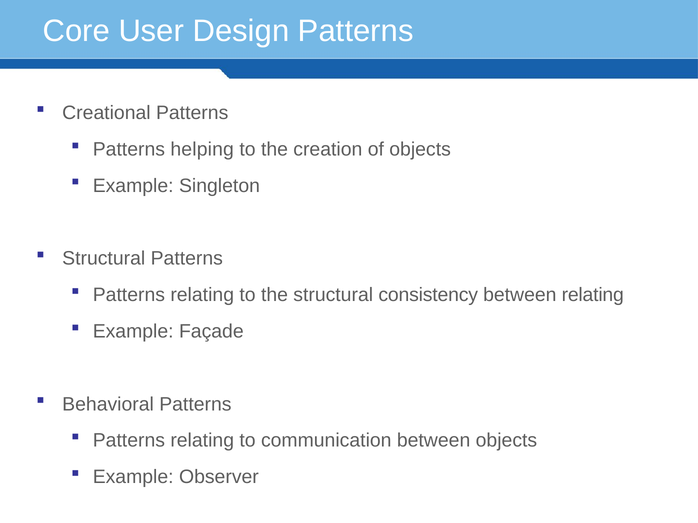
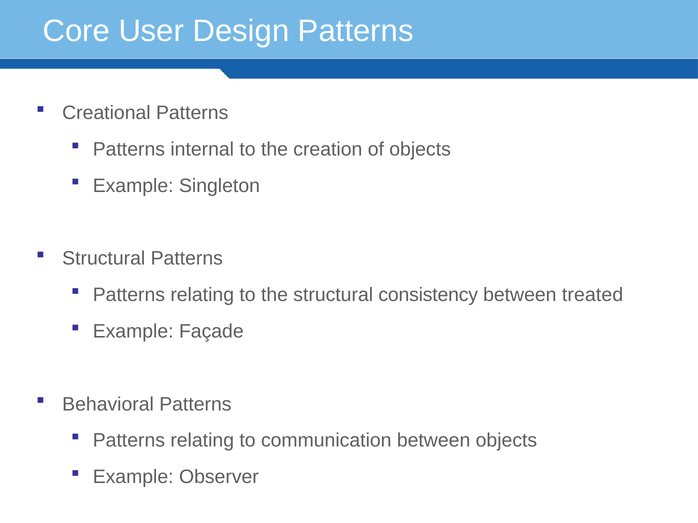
helping: helping -> internal
between relating: relating -> treated
